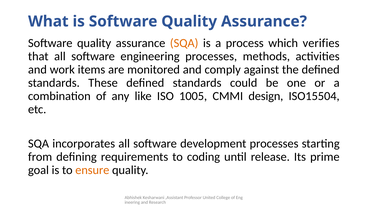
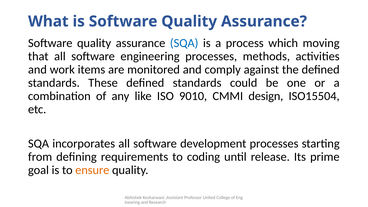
SQA at (184, 43) colour: orange -> blue
verifies: verifies -> moving
1005: 1005 -> 9010
